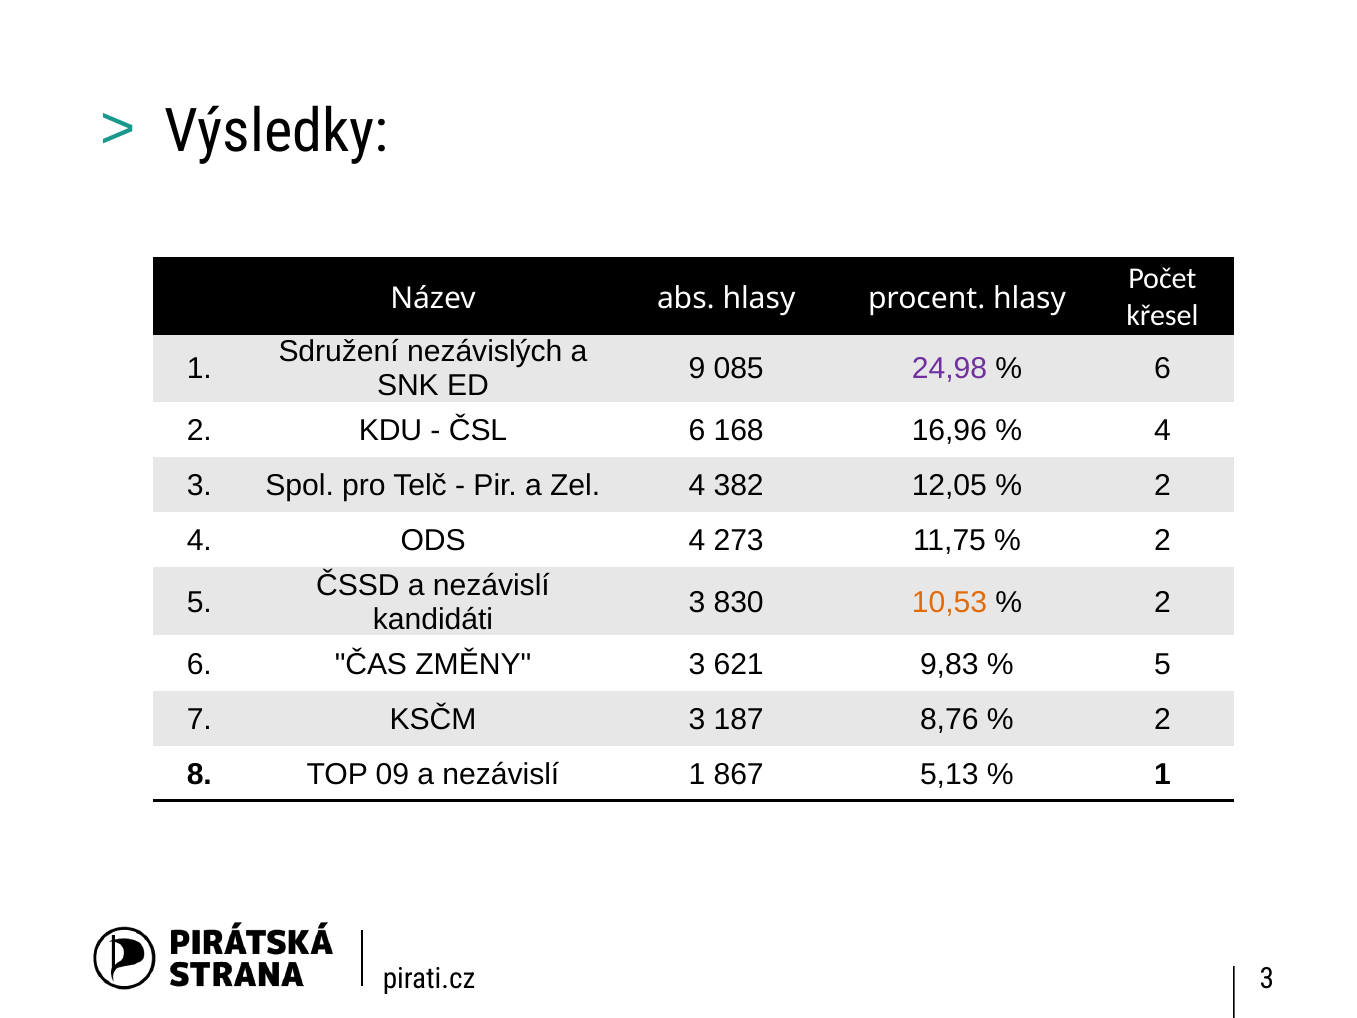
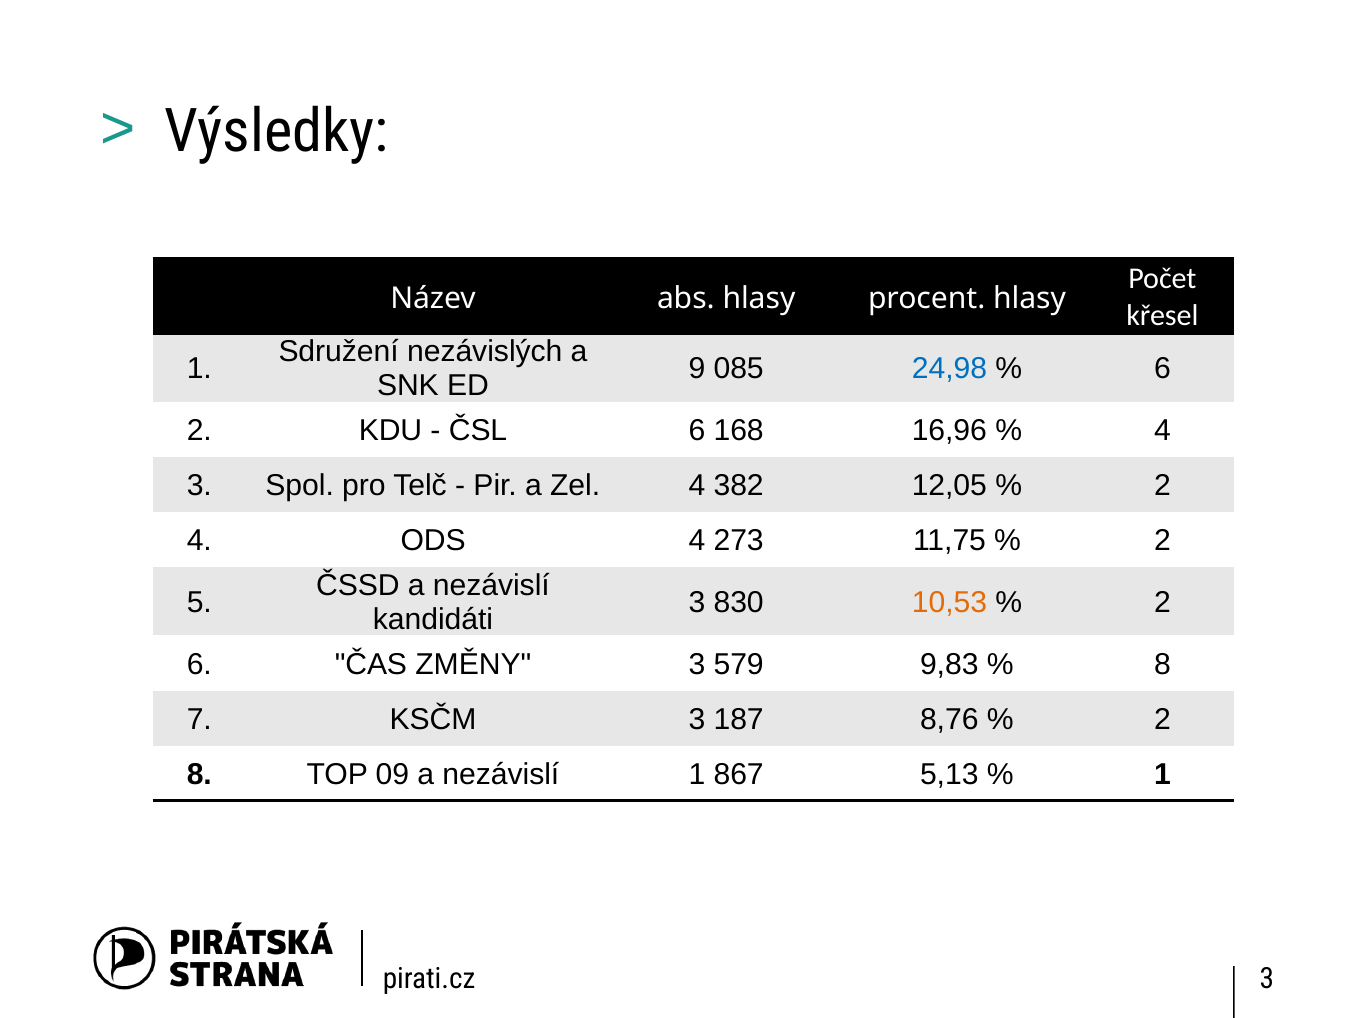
24,98 colour: purple -> blue
621: 621 -> 579
5 at (1163, 664): 5 -> 8
